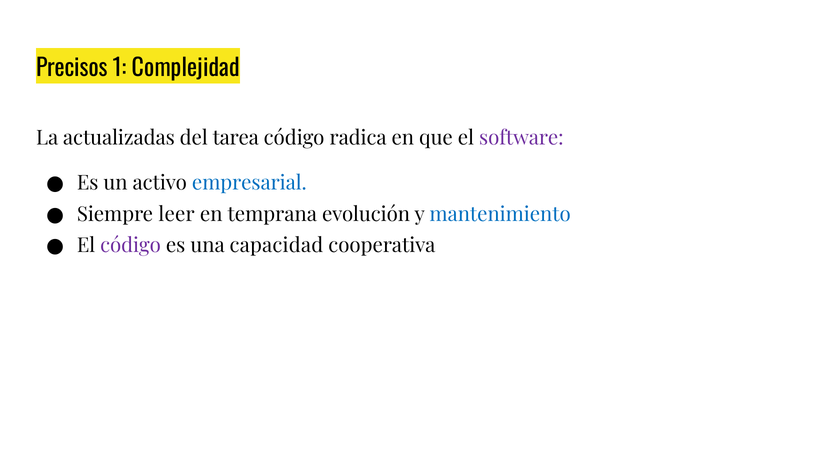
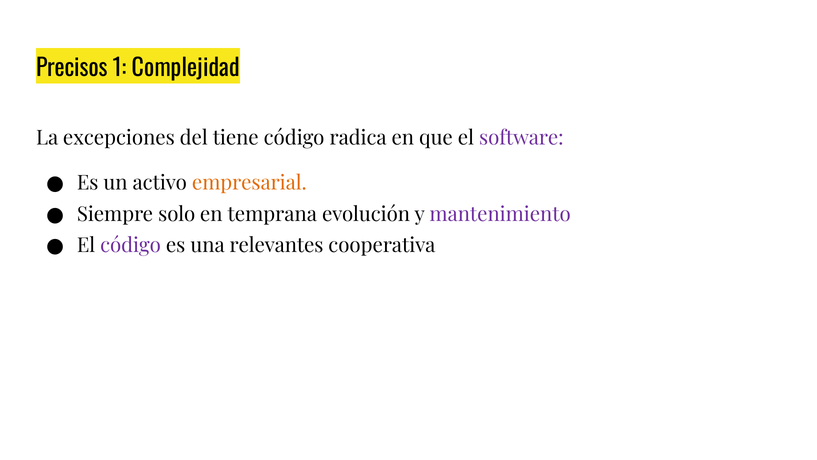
actualizadas: actualizadas -> excepciones
tarea: tarea -> tiene
empresarial colour: blue -> orange
leer: leer -> solo
mantenimiento colour: blue -> purple
capacidad: capacidad -> relevantes
